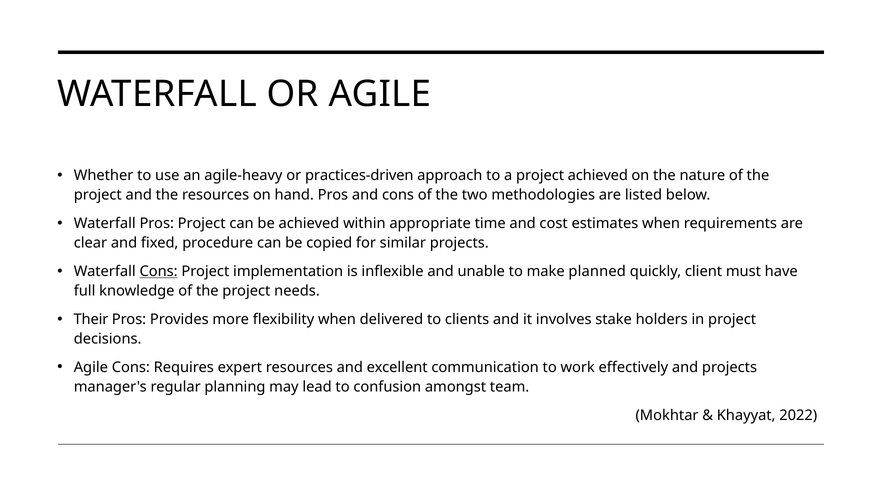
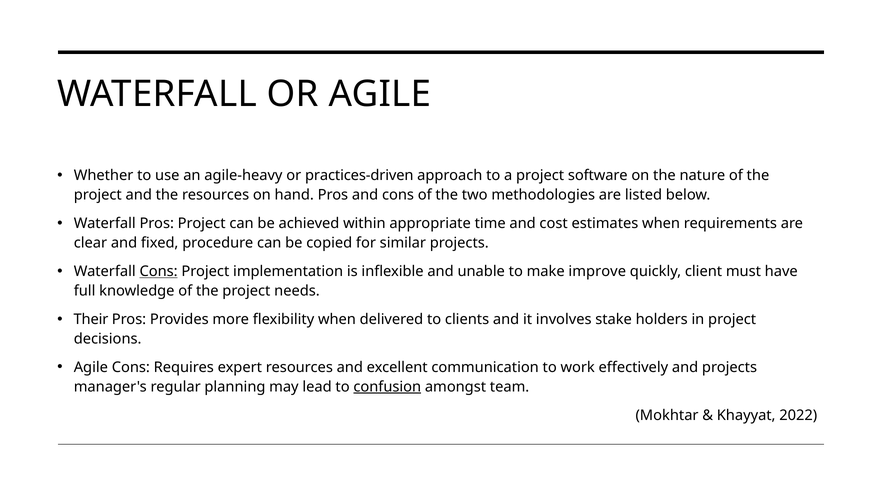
project achieved: achieved -> software
planned: planned -> improve
confusion underline: none -> present
